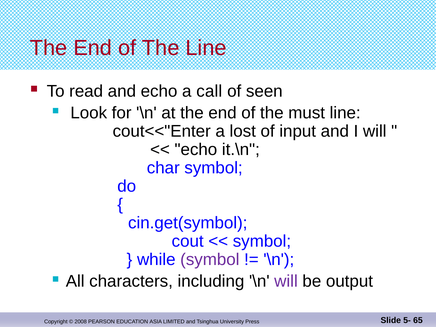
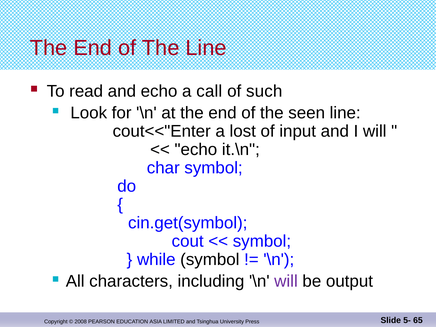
seen: seen -> such
must: must -> seen
symbol at (210, 259) colour: purple -> black
